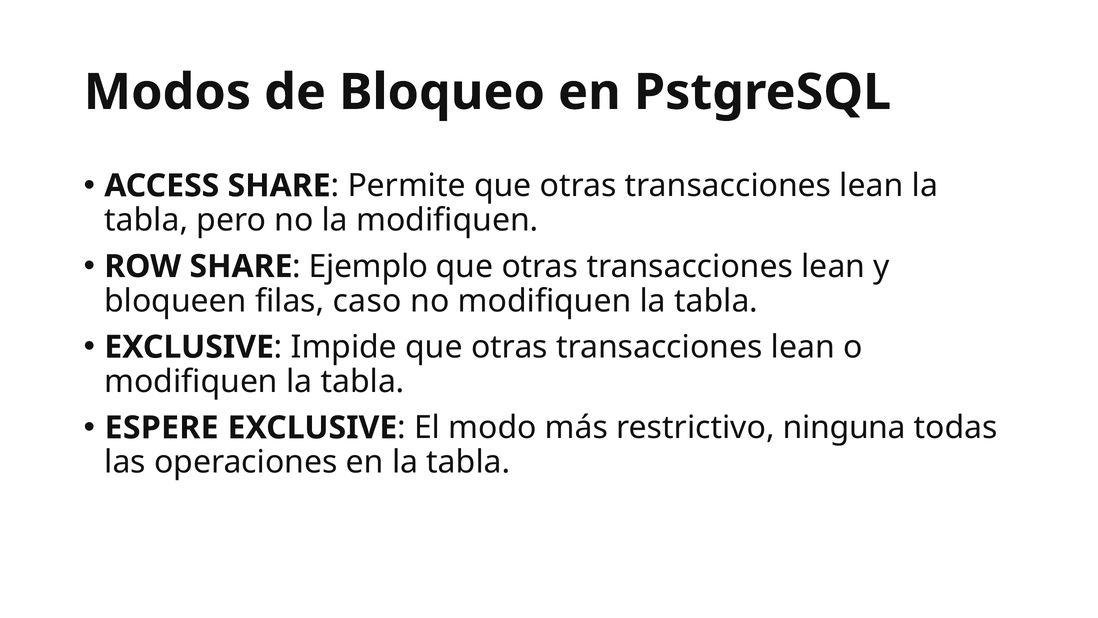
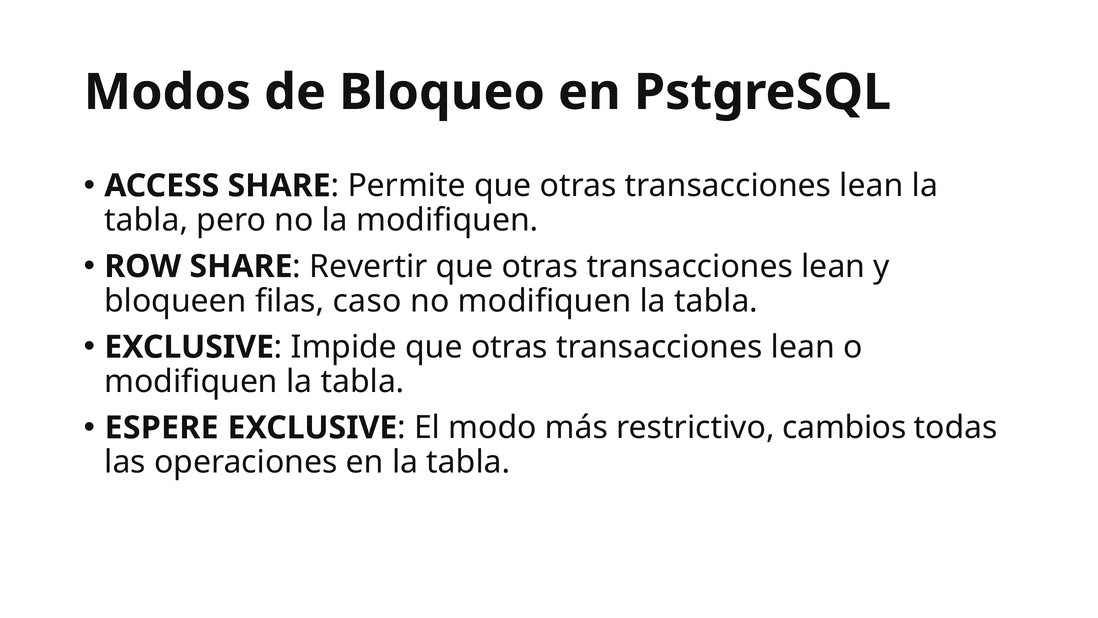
Ejemplo: Ejemplo -> Revertir
ninguna: ninguna -> cambios
